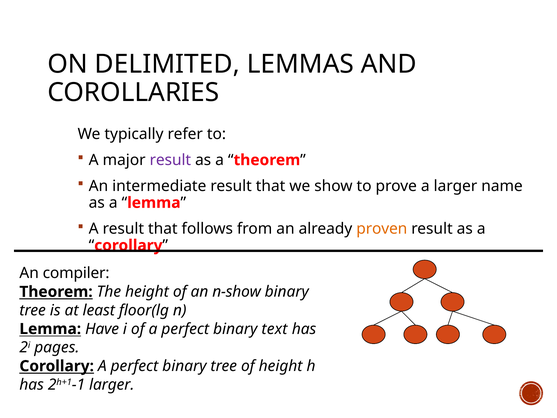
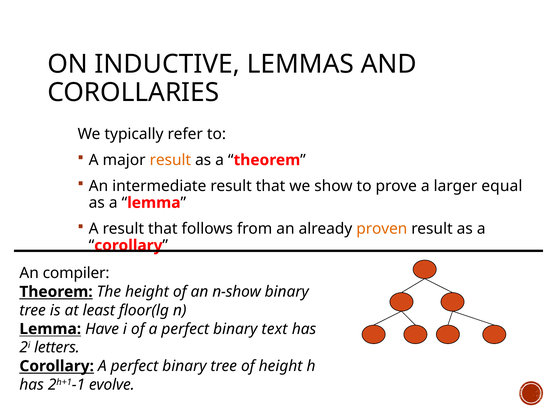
DELIMITED: DELIMITED -> INDUCTIVE
result at (170, 160) colour: purple -> orange
name: name -> equal
pages: pages -> letters
2h+1-1 larger: larger -> evolve
